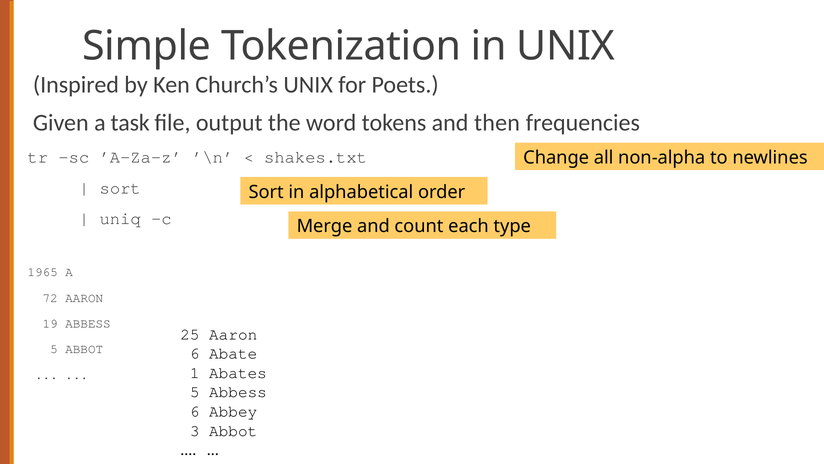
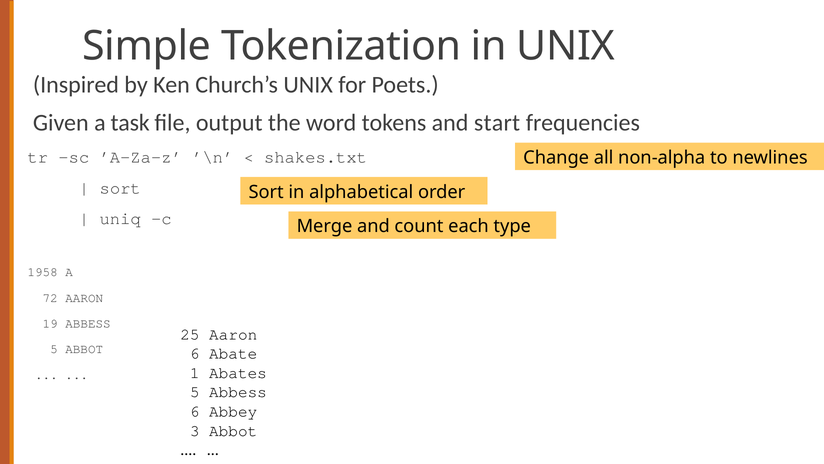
then: then -> start
1965: 1965 -> 1958
